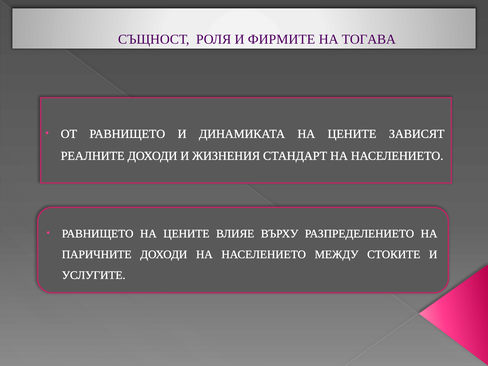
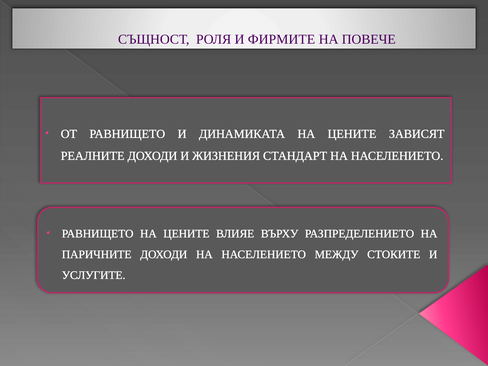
ТОГАВА: ТОГАВА -> ПОВЕЧЕ
